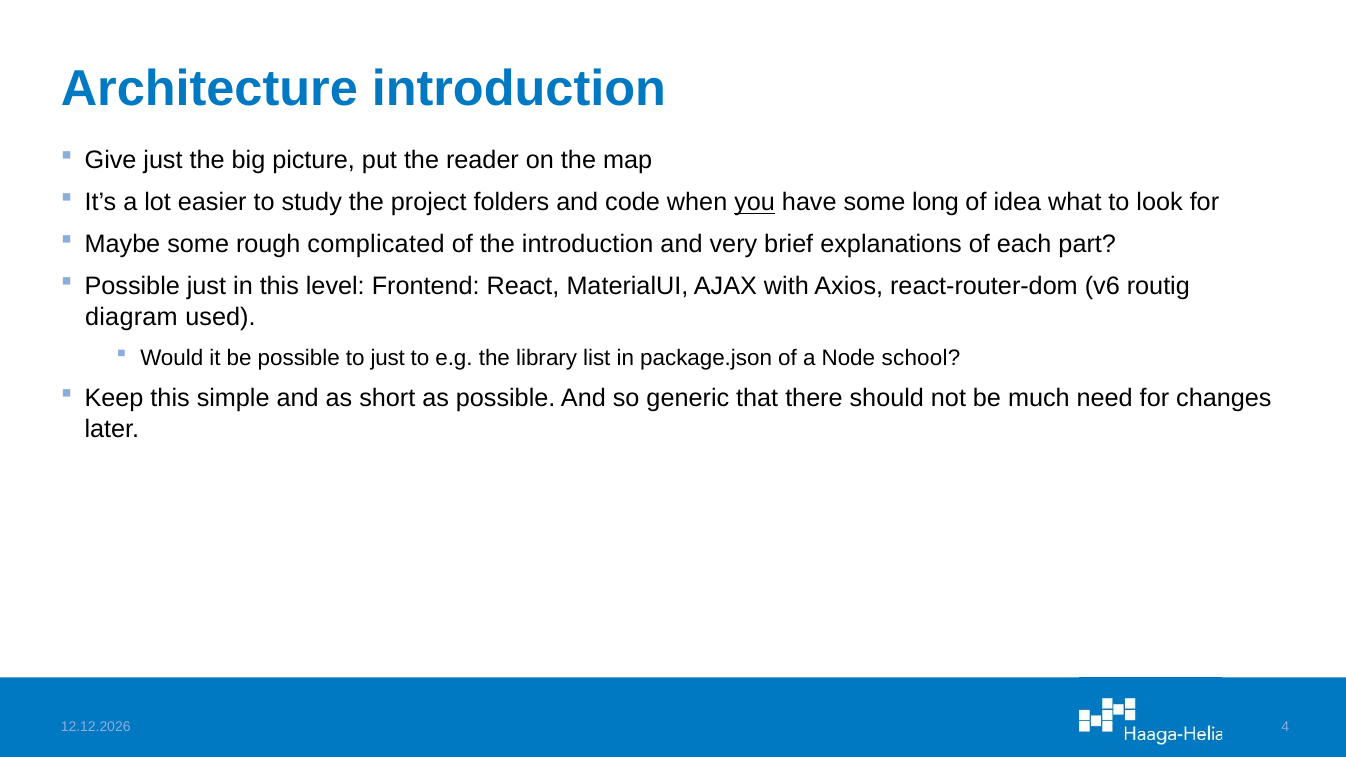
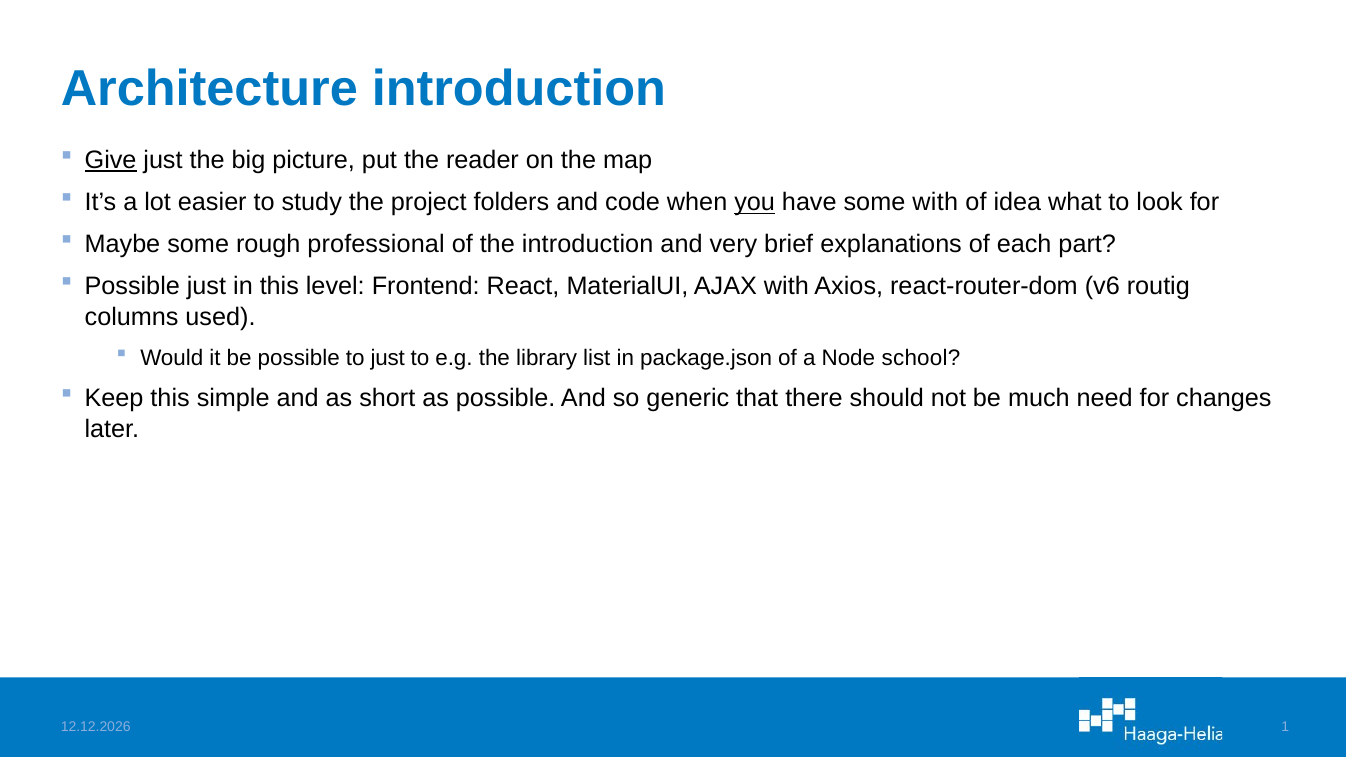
Give underline: none -> present
some long: long -> with
complicated: complicated -> professional
diagram: diagram -> columns
4: 4 -> 1
